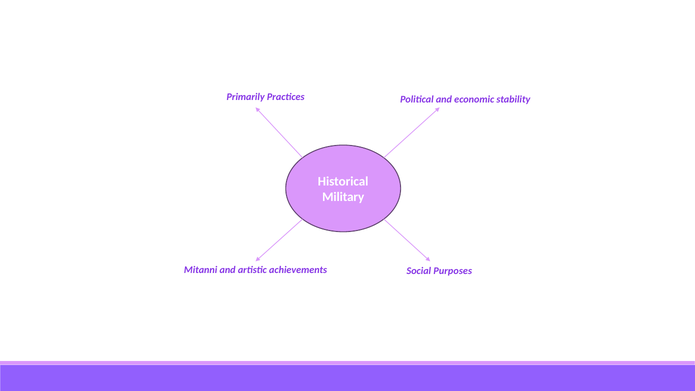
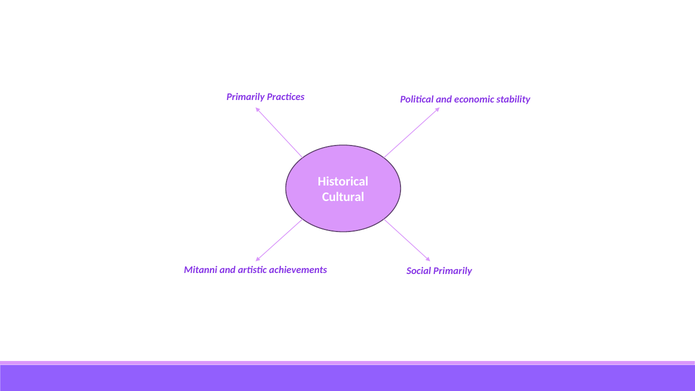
Military: Military -> Cultural
Social Purposes: Purposes -> Primarily
